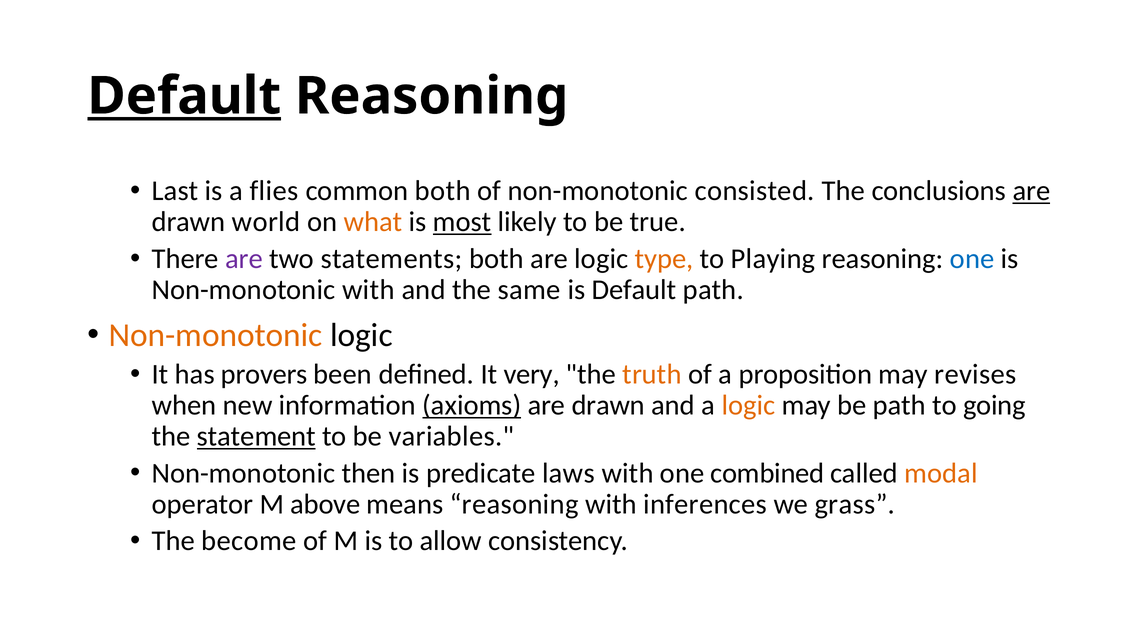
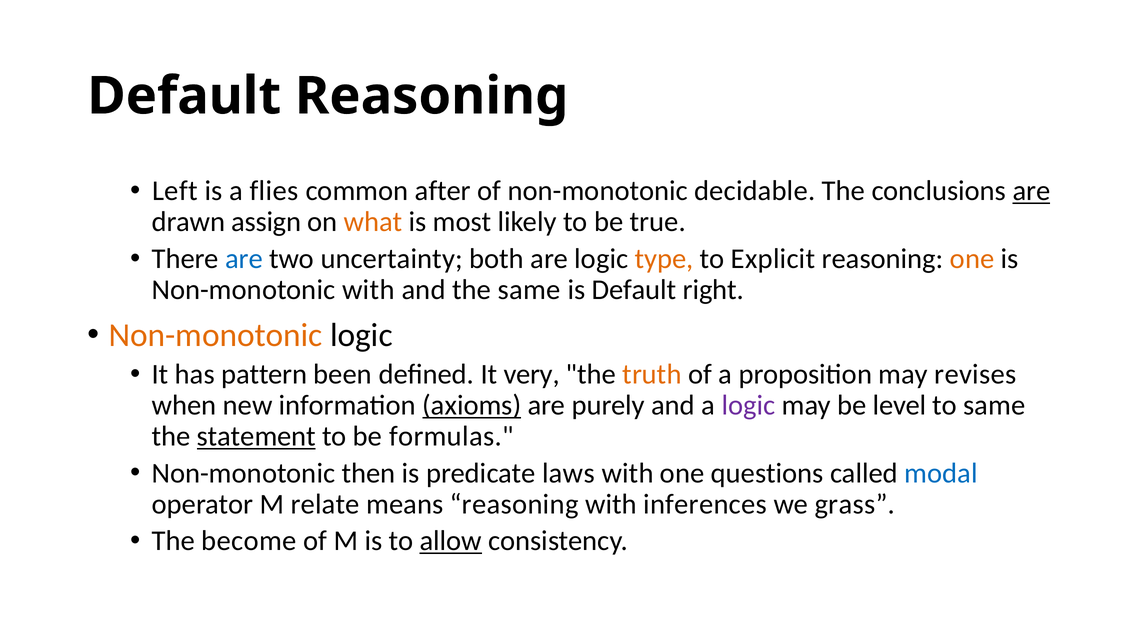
Default at (184, 96) underline: present -> none
Last: Last -> Left
common both: both -> after
consisted: consisted -> decidable
world: world -> assign
most underline: present -> none
are at (244, 259) colour: purple -> blue
statements: statements -> uncertainty
Playing: Playing -> Explicit
one at (972, 259) colour: blue -> orange
Default path: path -> right
provers: provers -> pattern
drawn at (608, 405): drawn -> purely
logic at (748, 405) colour: orange -> purple
be path: path -> level
to going: going -> same
variables: variables -> formulas
combined: combined -> questions
modal colour: orange -> blue
above: above -> relate
allow underline: none -> present
